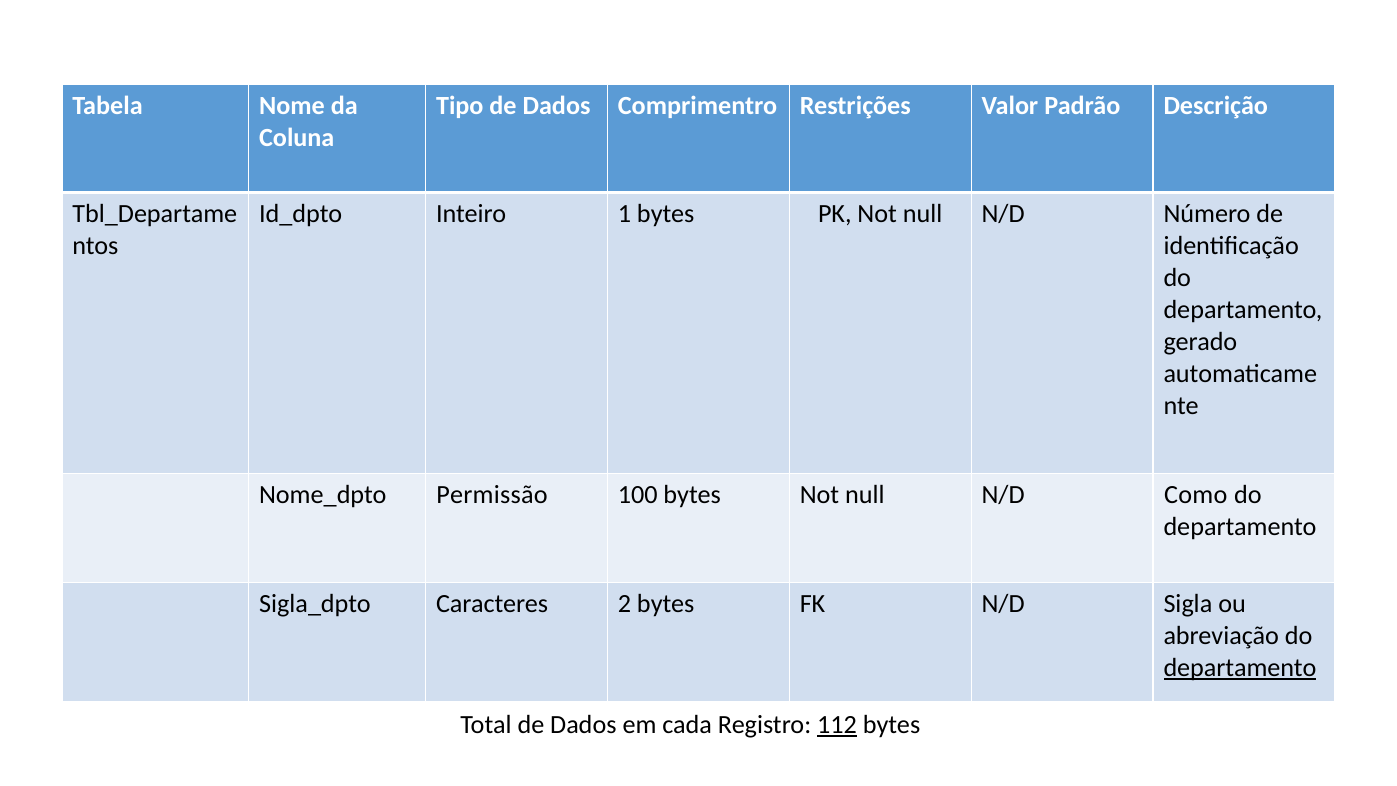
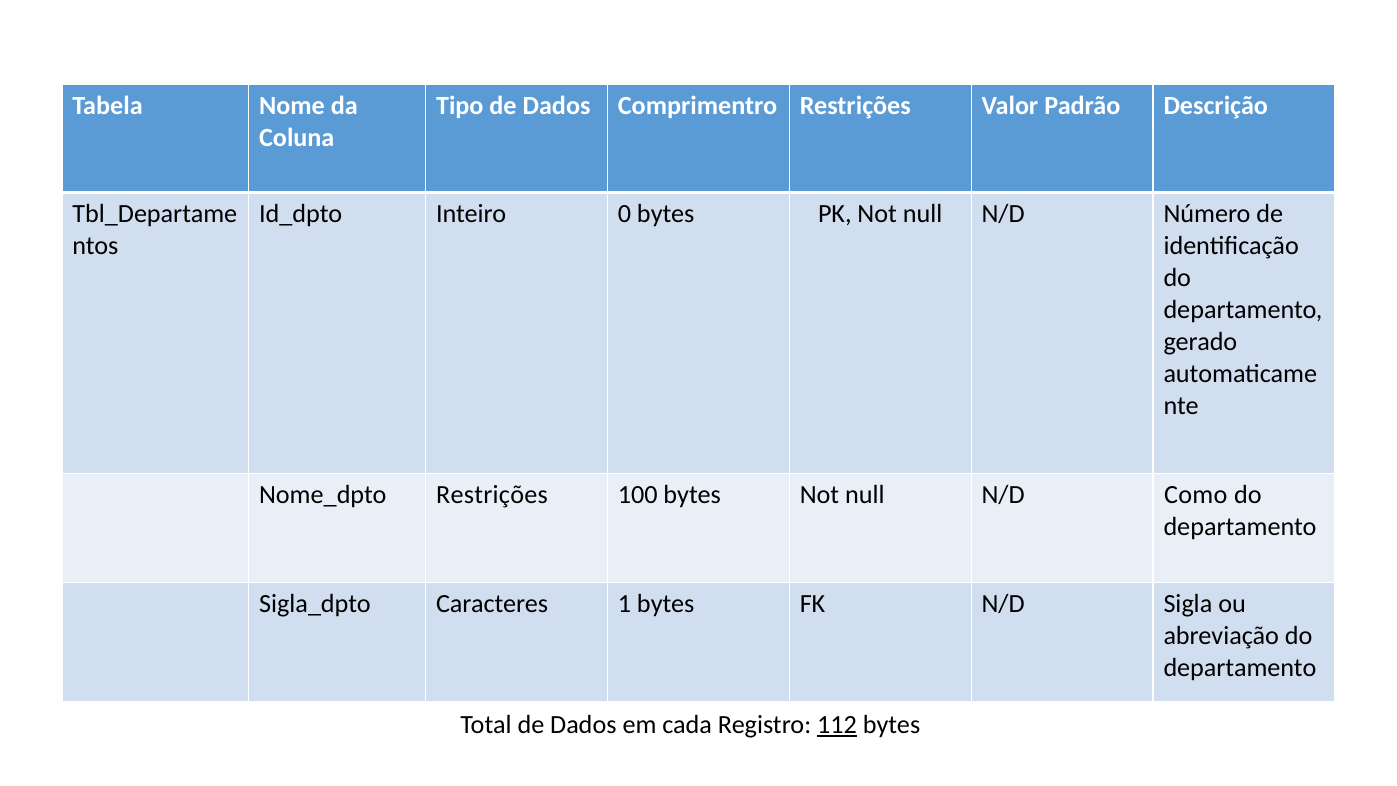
1: 1 -> 0
Permissão at (492, 495): Permissão -> Restrições
2: 2 -> 1
departamento at (1240, 667) underline: present -> none
